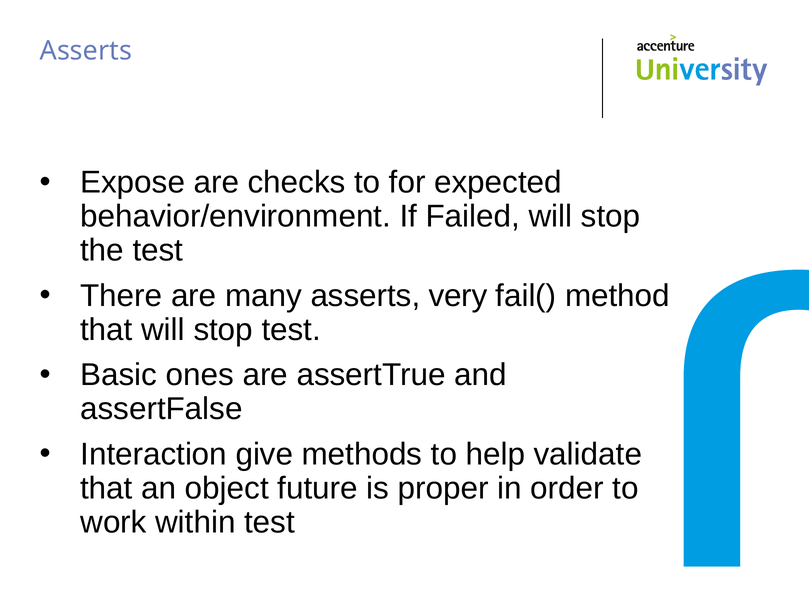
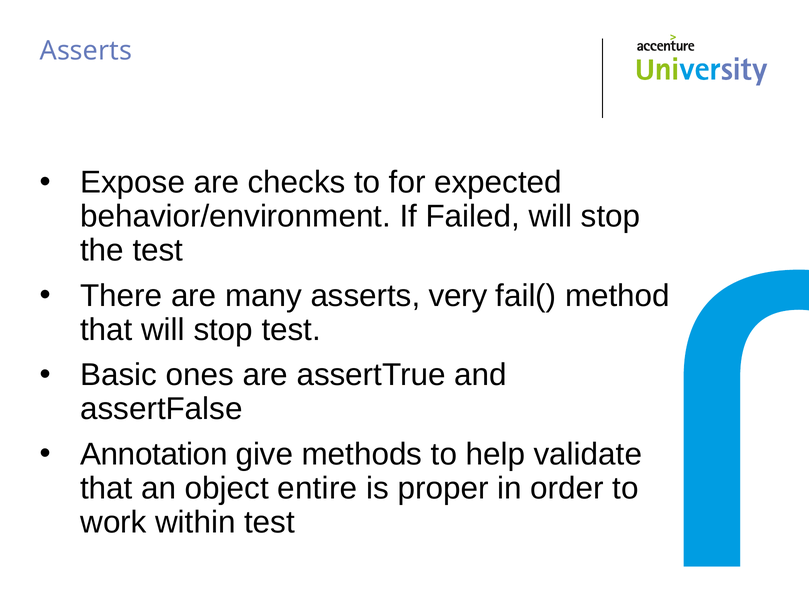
Interaction: Interaction -> Annotation
future: future -> entire
